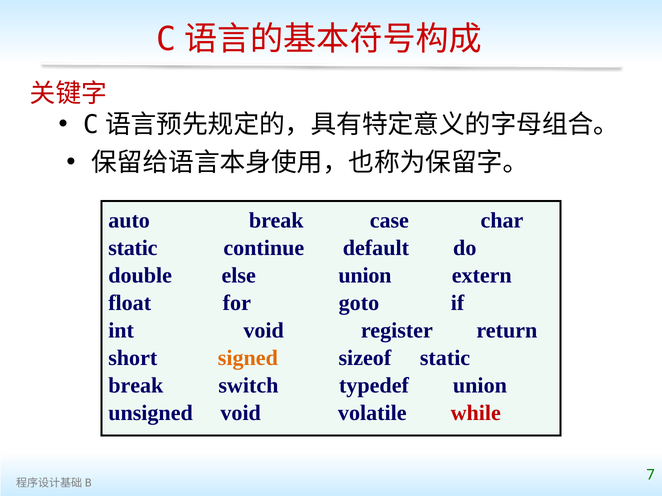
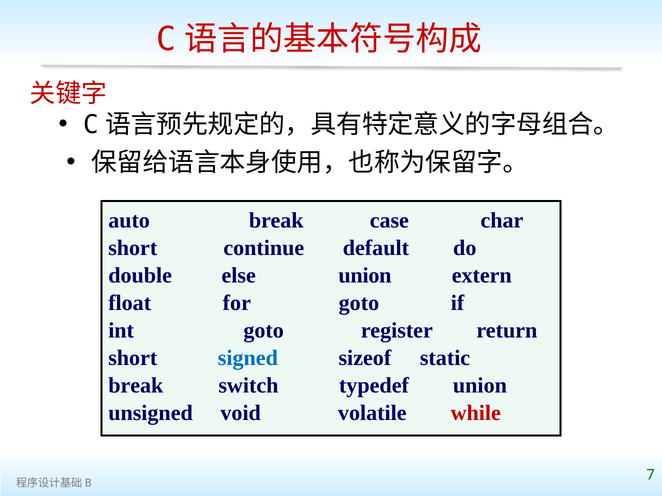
static at (133, 248): static -> short
int void: void -> goto
signed colour: orange -> blue
